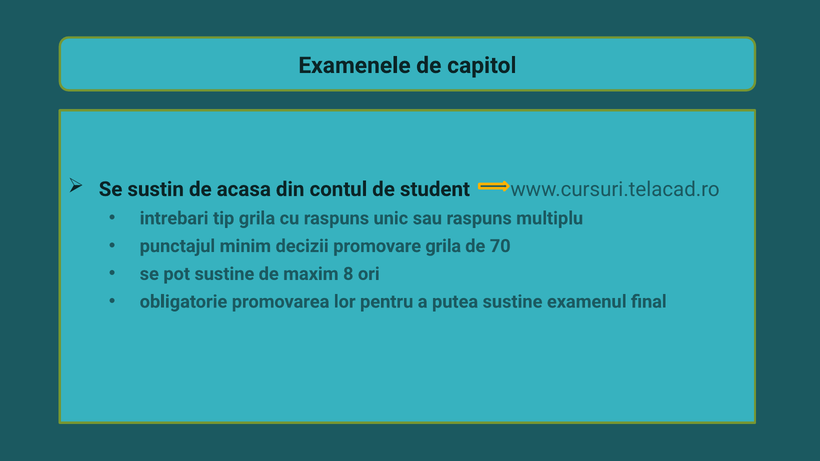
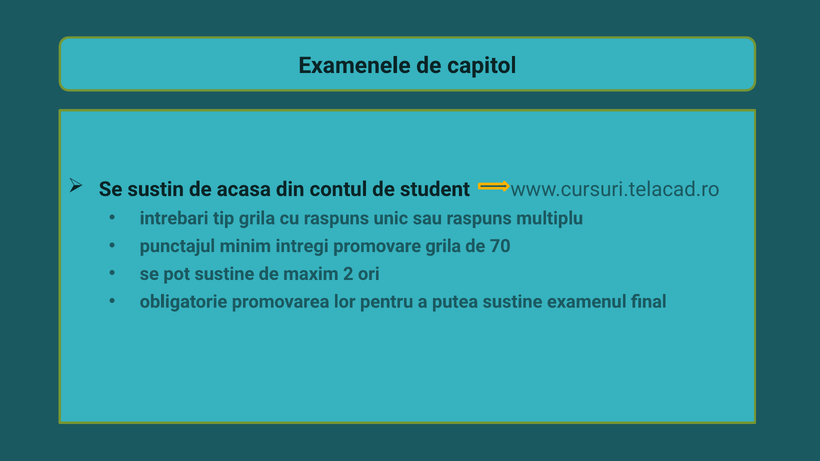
decizii: decizii -> intregi
8: 8 -> 2
